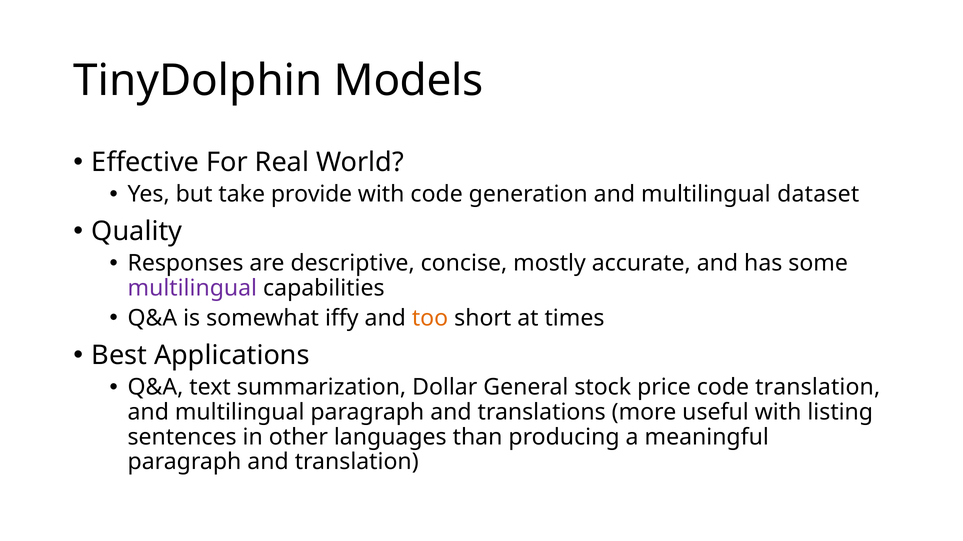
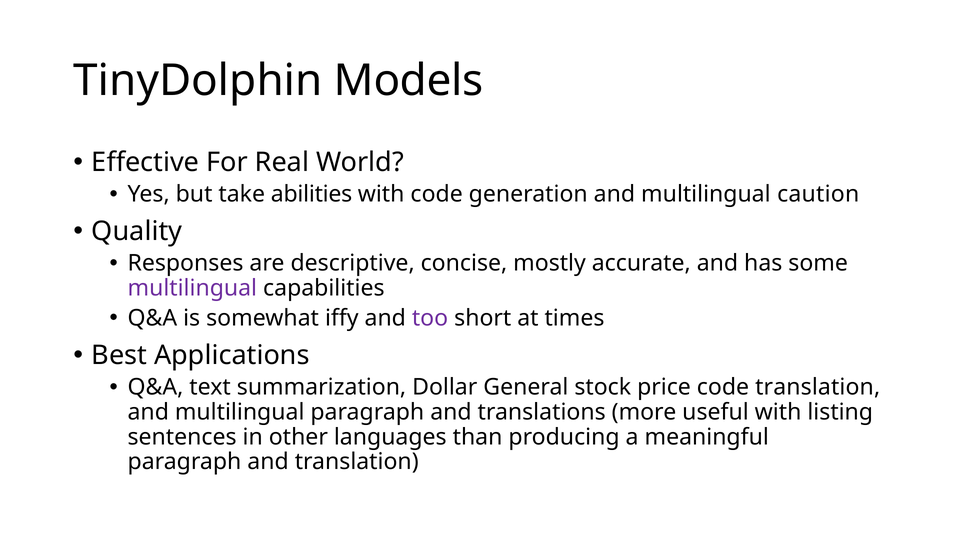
provide: provide -> abilities
dataset: dataset -> caution
too colour: orange -> purple
